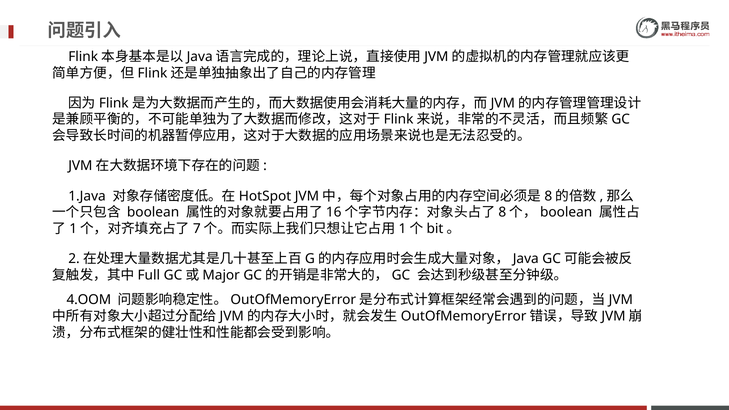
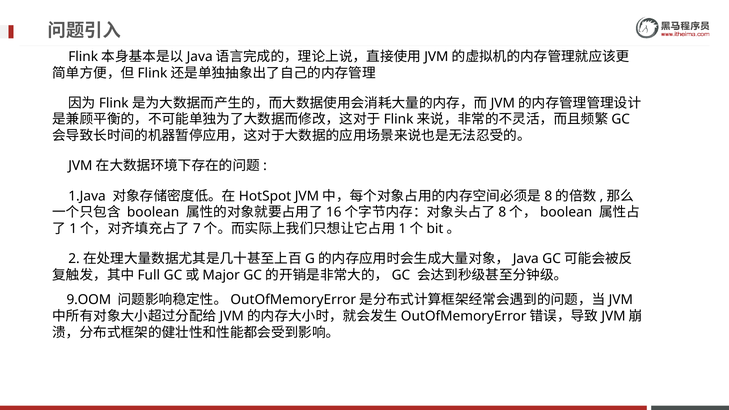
4.OOM: 4.OOM -> 9.OOM
